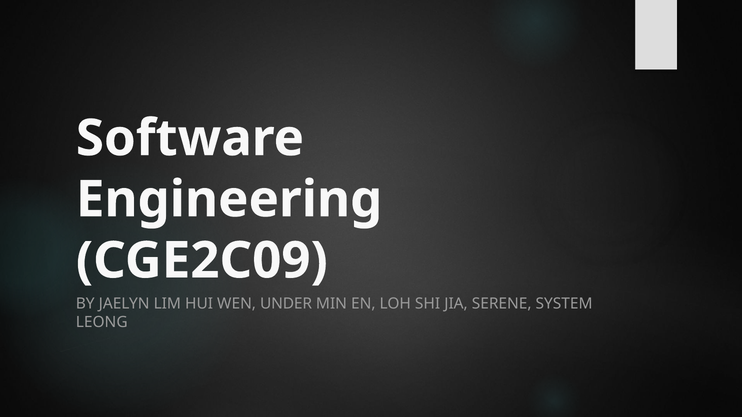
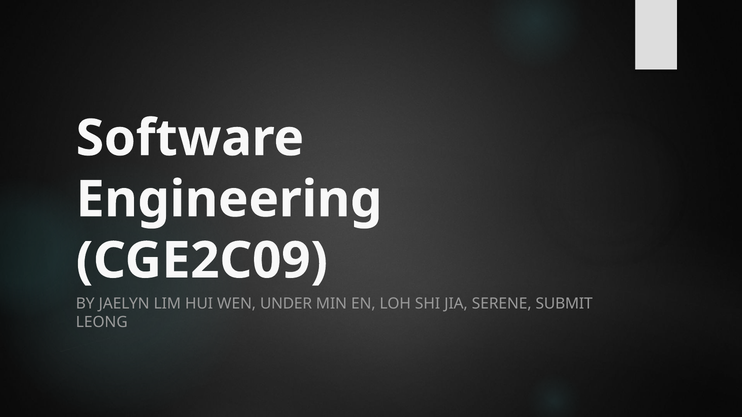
SYSTEM: SYSTEM -> SUBMIT
